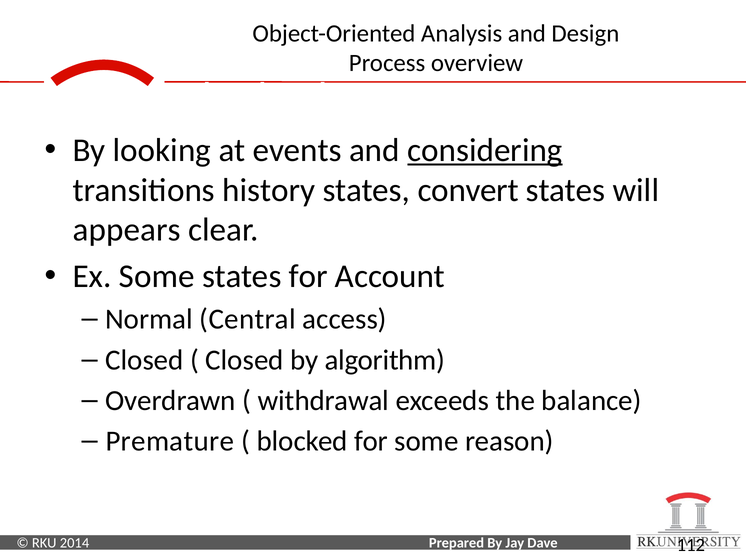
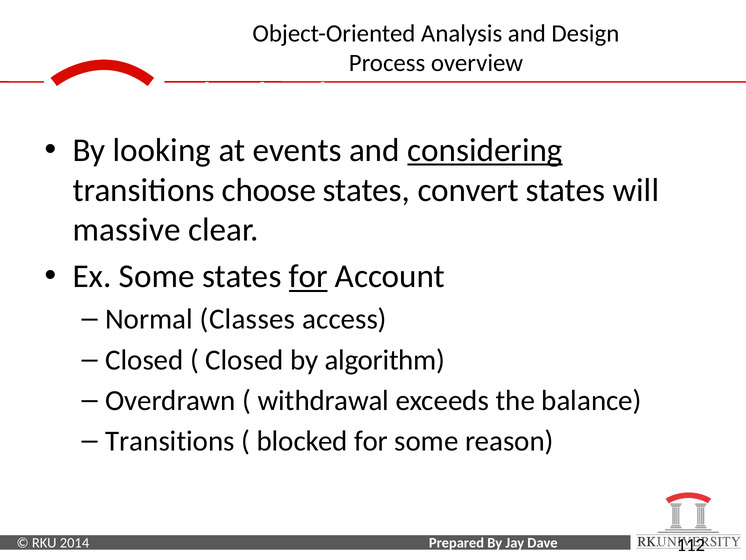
history: history -> choose
appears: appears -> massive
for at (308, 276) underline: none -> present
Central: Central -> Classes
Premature at (170, 441): Premature -> Transitions
